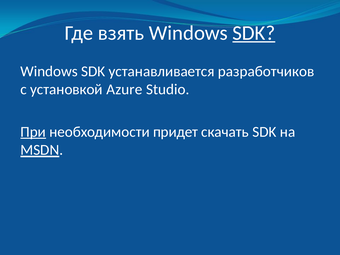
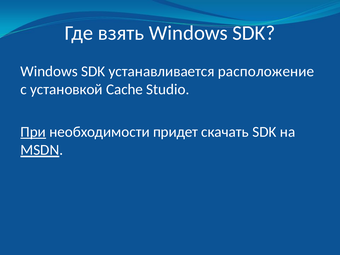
SDK at (254, 33) underline: present -> none
разработчиков: разработчиков -> расположение
Azure: Azure -> Cache
